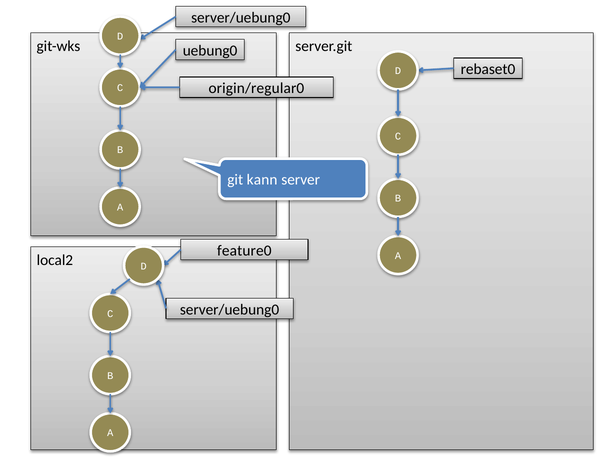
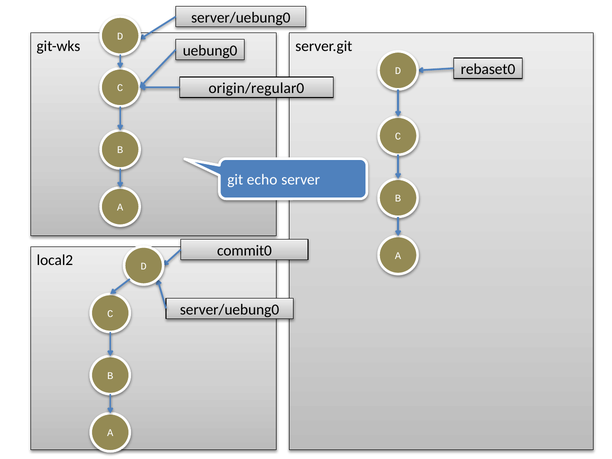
kann: kann -> echo
feature0: feature0 -> commit0
